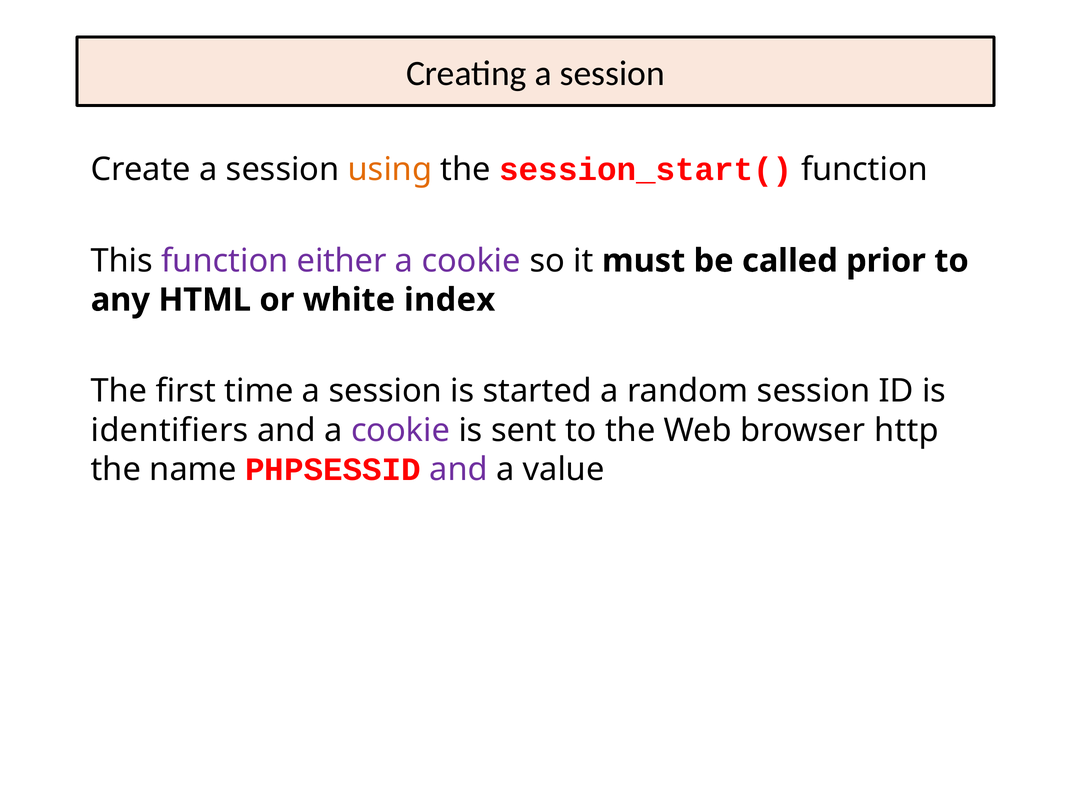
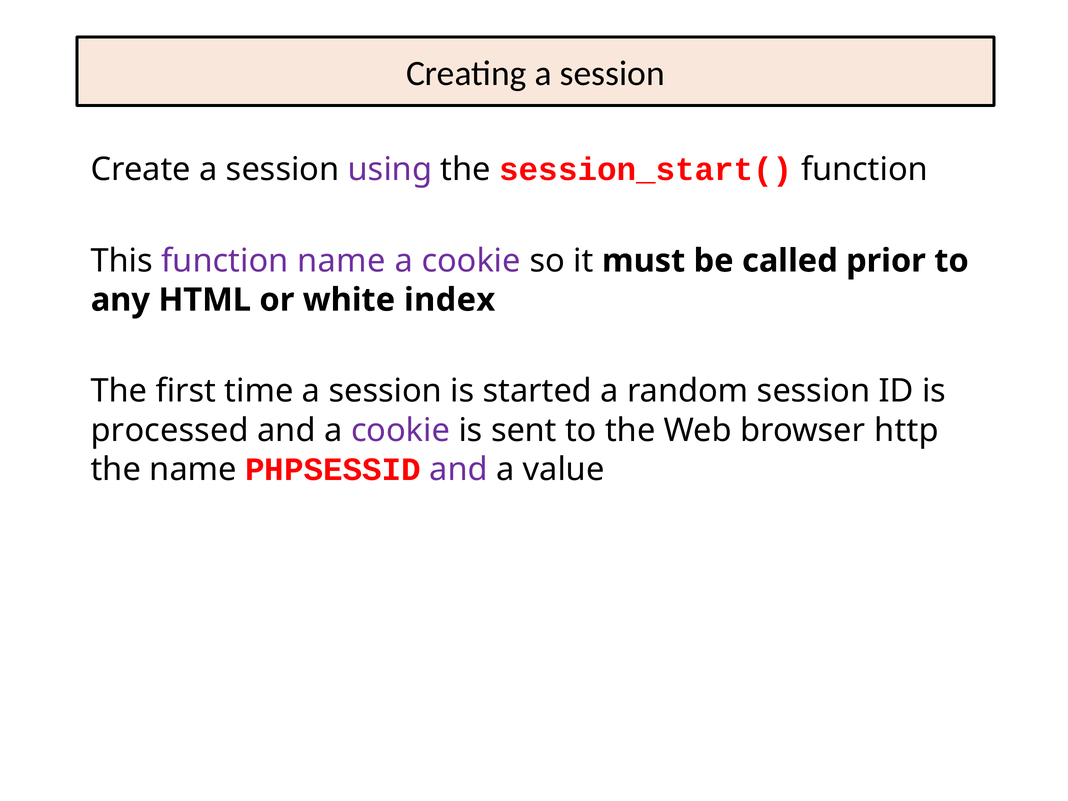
using colour: orange -> purple
function either: either -> name
identifiers: identifiers -> processed
